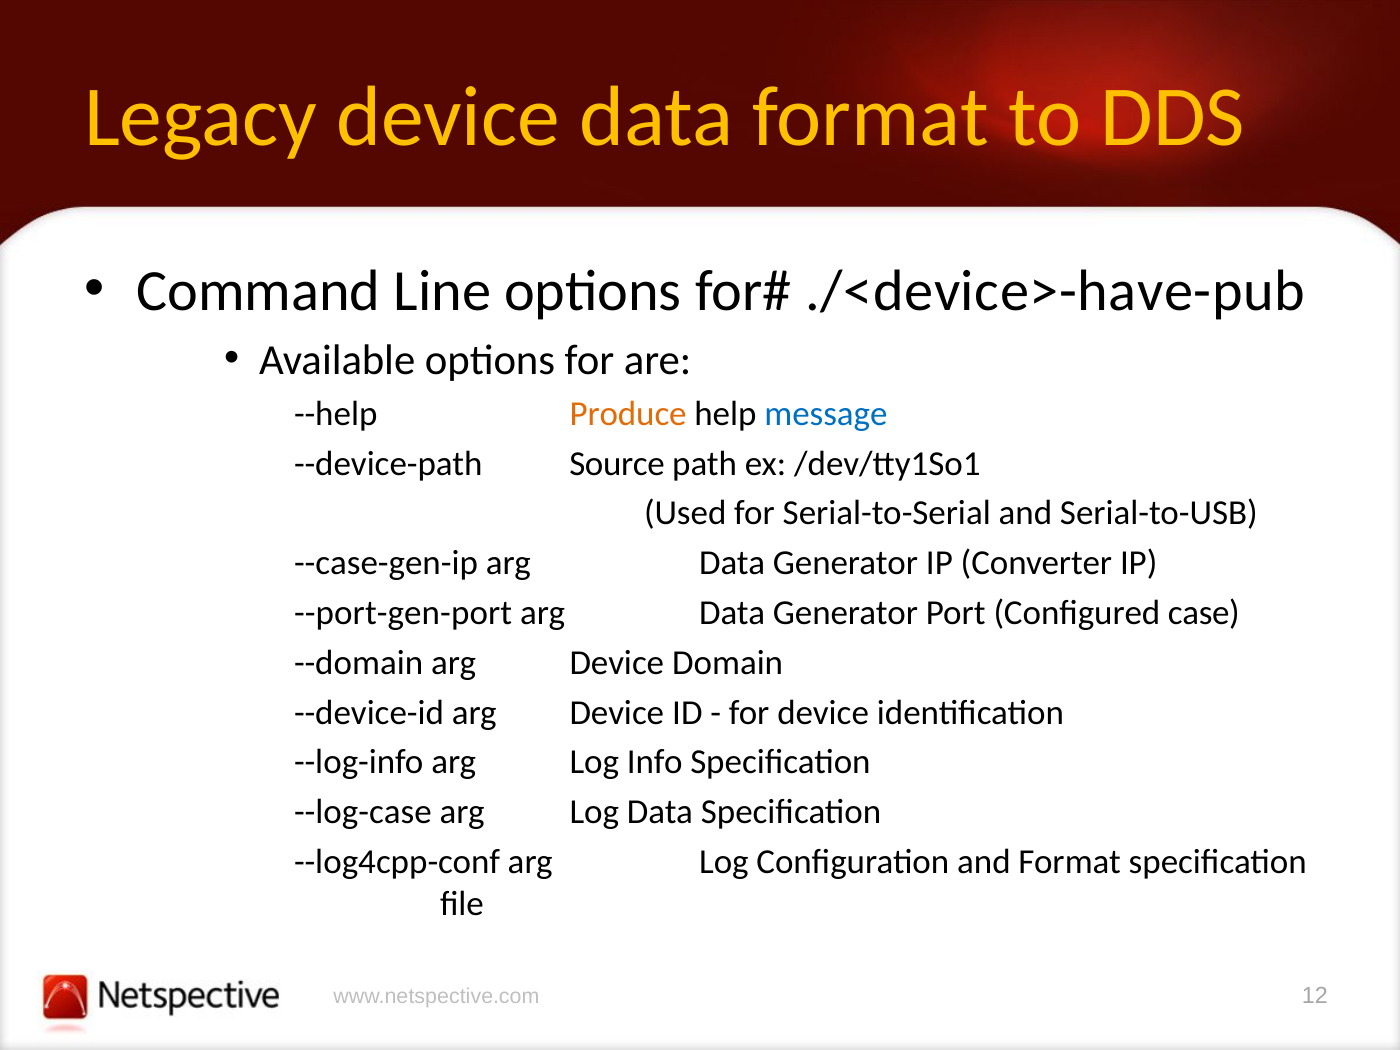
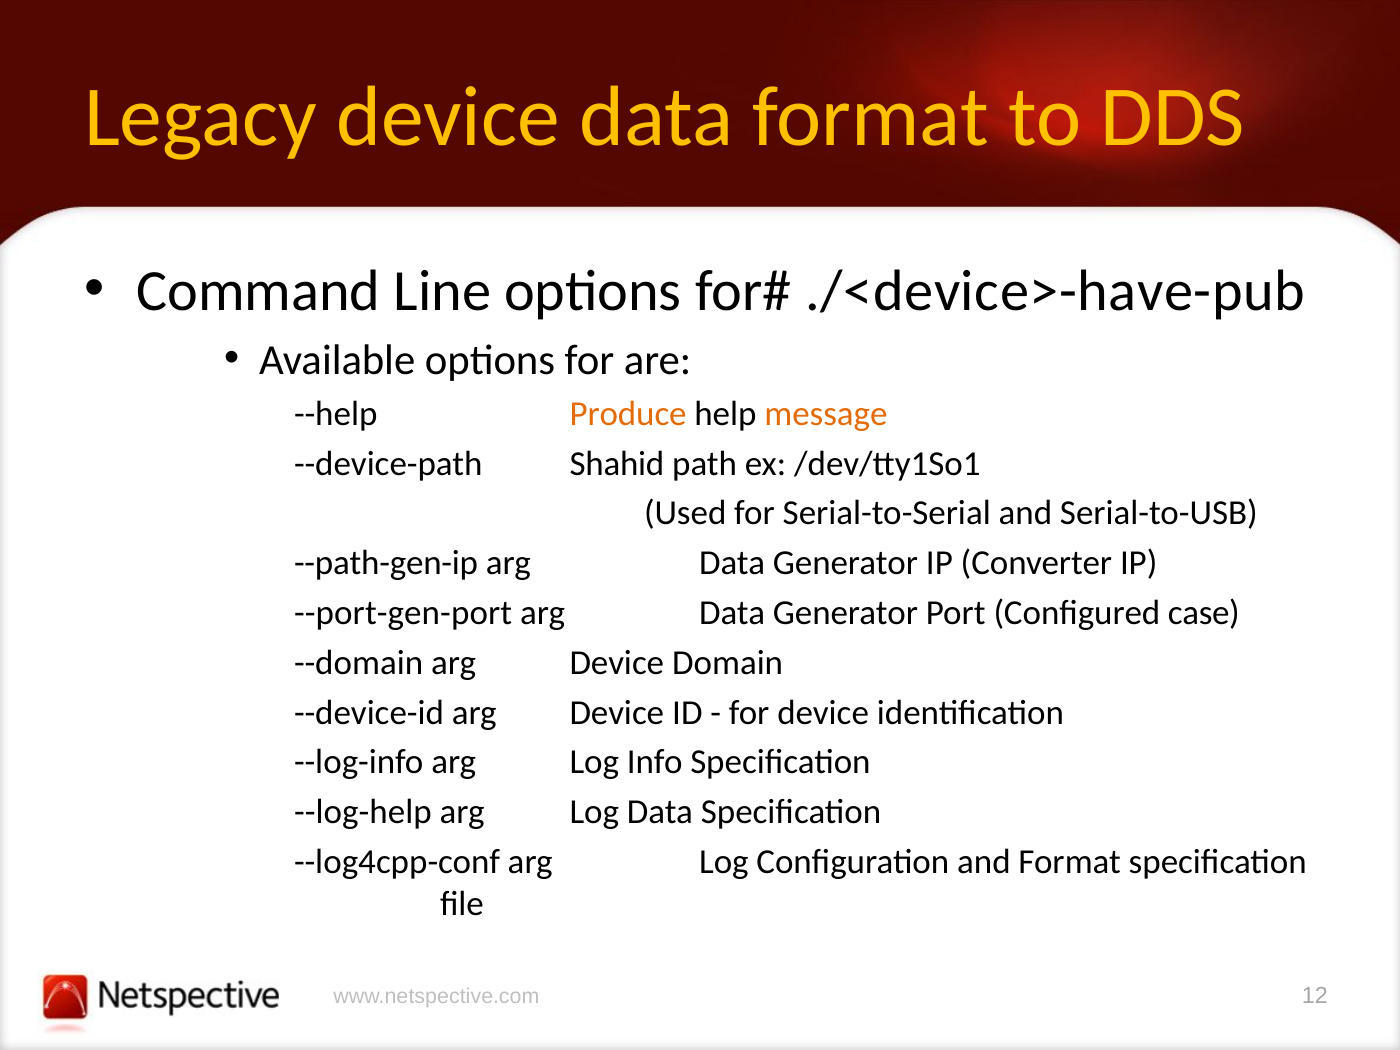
message colour: blue -> orange
Source: Source -> Shahid
--case-gen-ip: --case-gen-ip -> --path-gen-ip
--log-case: --log-case -> --log-help
